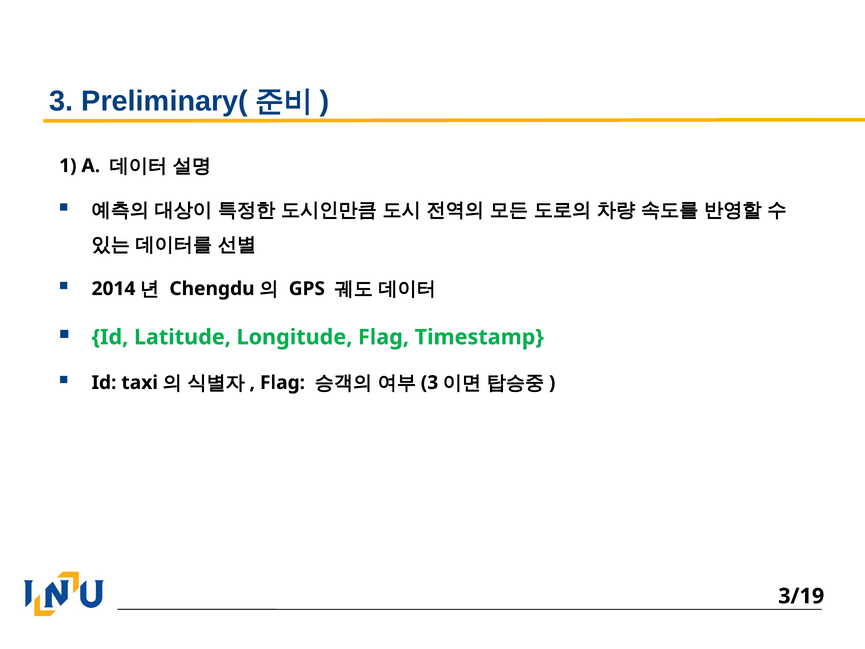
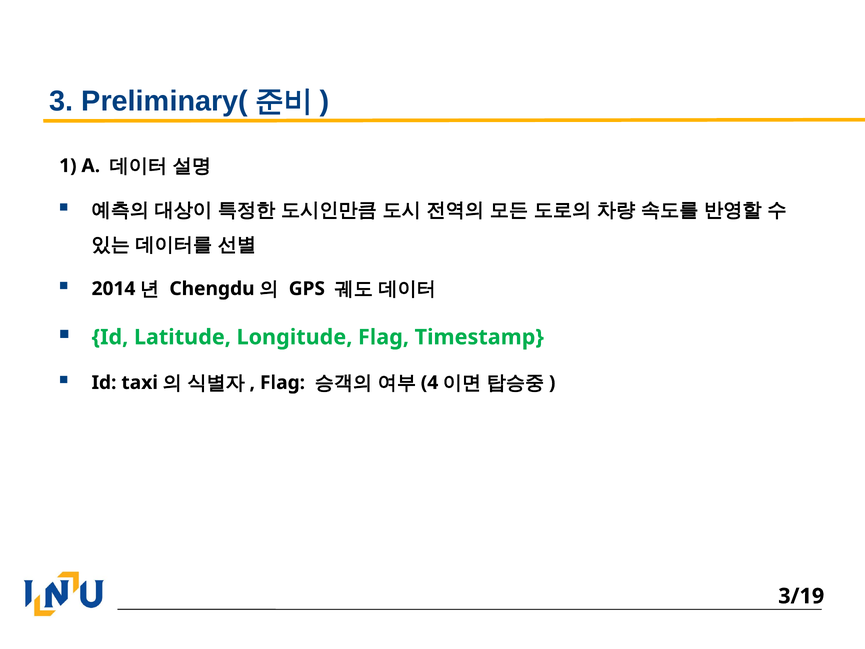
3 at (430, 383): 3 -> 4
